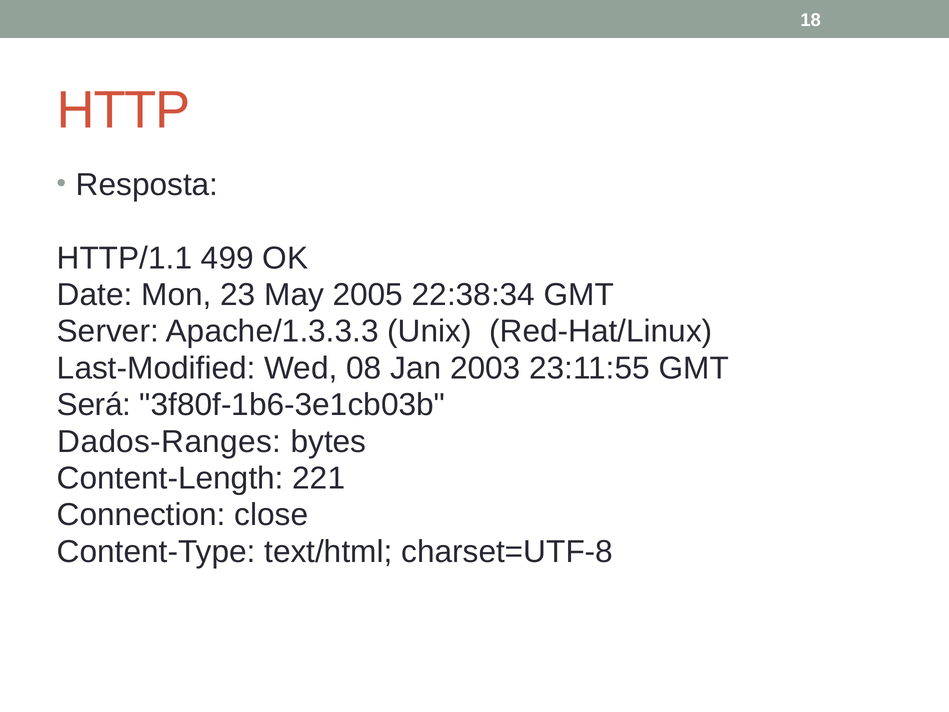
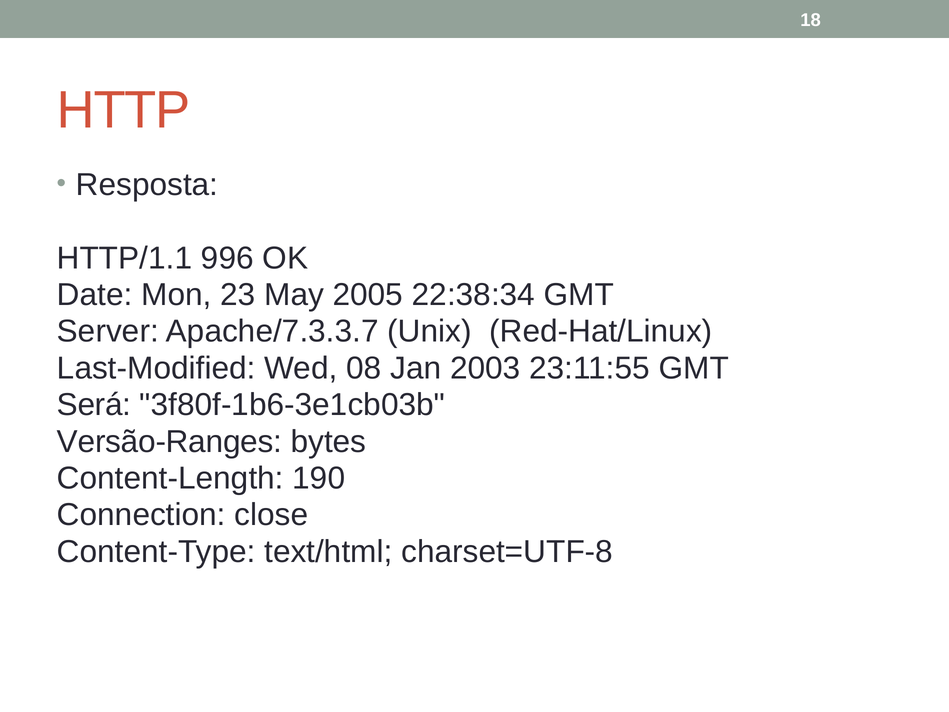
499: 499 -> 996
Apache/1.3.3.3: Apache/1.3.3.3 -> Apache/7.3.3.7
Dados-Ranges: Dados-Ranges -> Versão-Ranges
221: 221 -> 190
